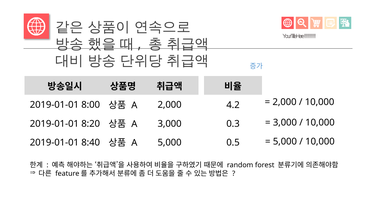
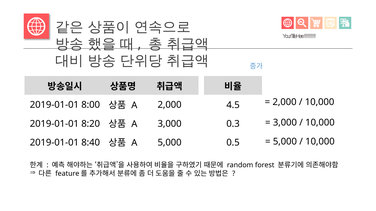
4.2: 4.2 -> 4.5
